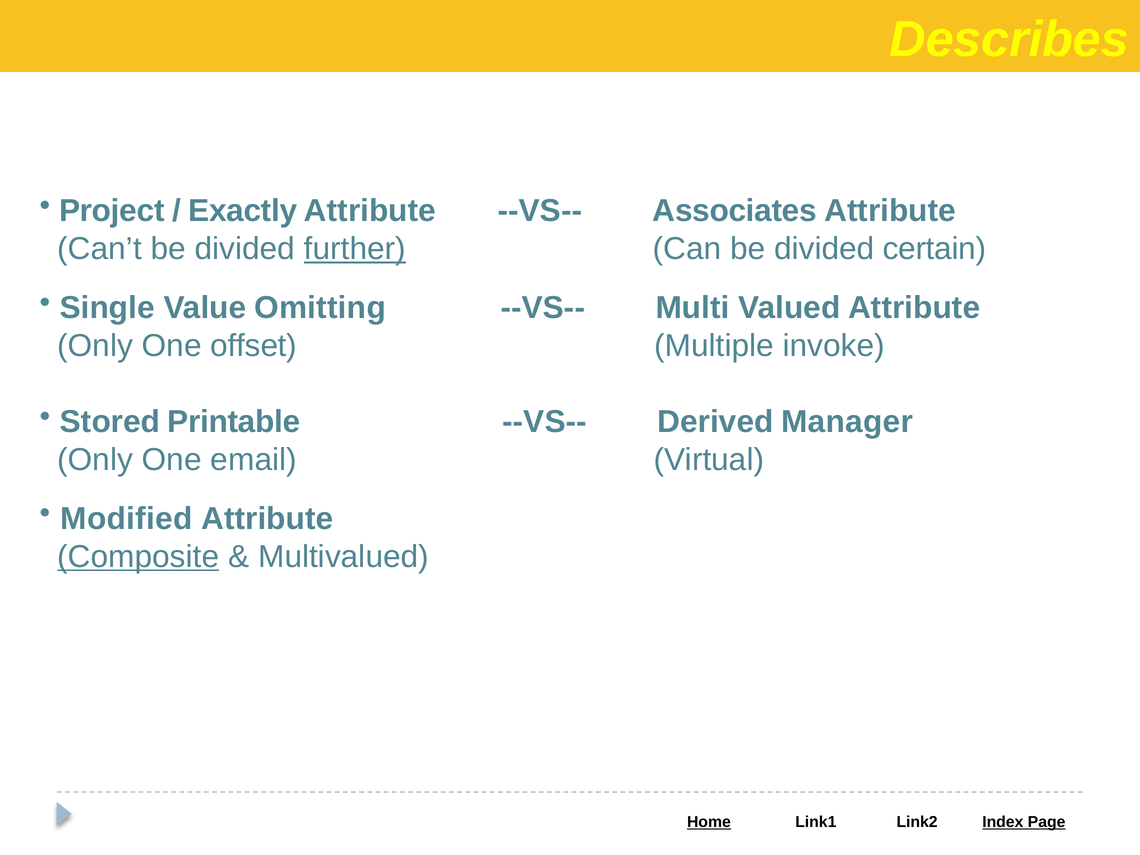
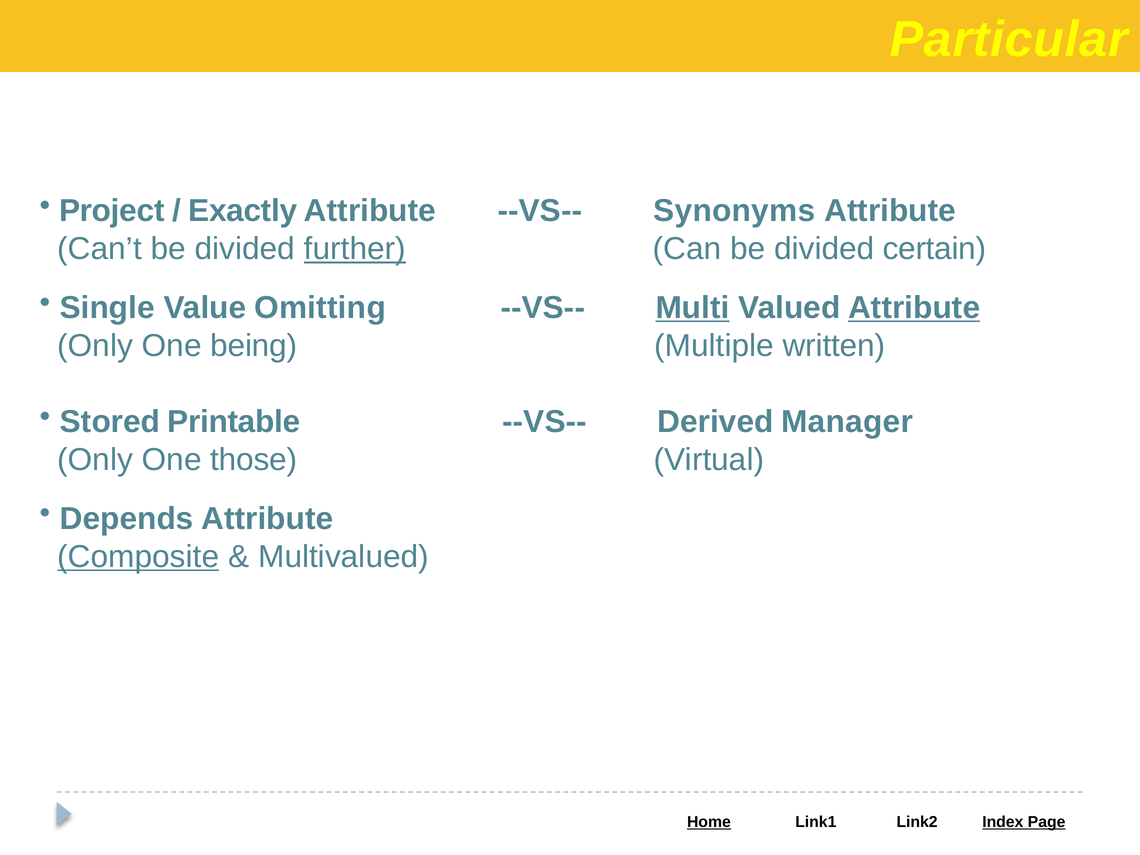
Describes: Describes -> Particular
Associates: Associates -> Synonyms
Multi underline: none -> present
Attribute at (914, 308) underline: none -> present
offset: offset -> being
invoke: invoke -> written
email: email -> those
Modified: Modified -> Depends
